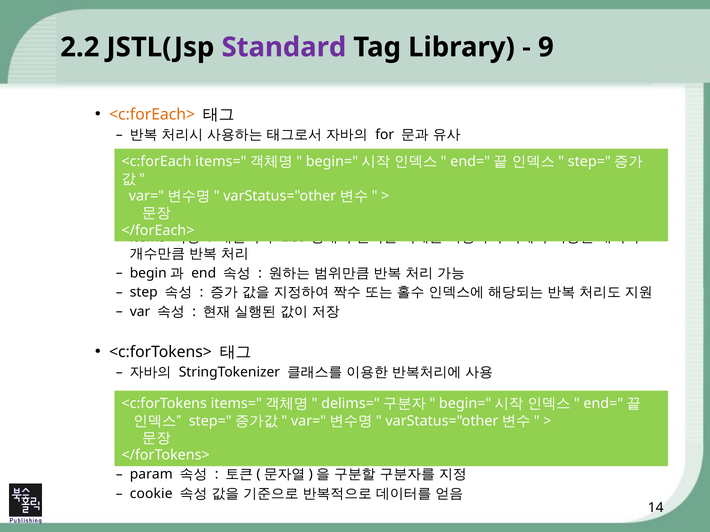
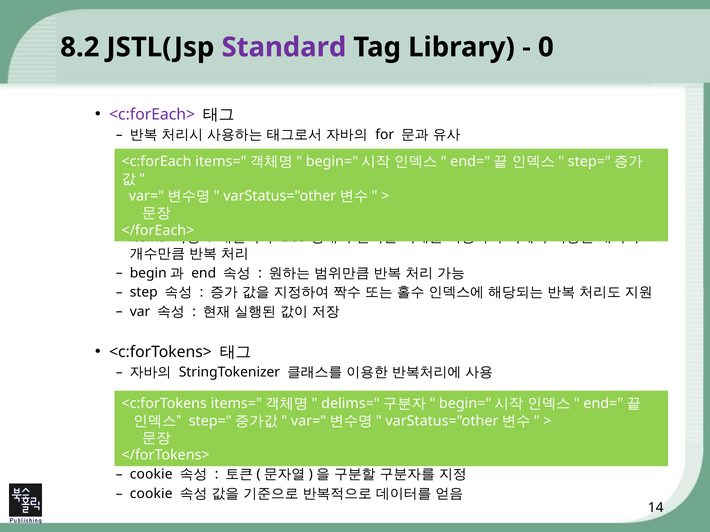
2.2: 2.2 -> 8.2
9: 9 -> 0
<c:forEach> colour: orange -> purple
param at (151, 475): param -> cookie
